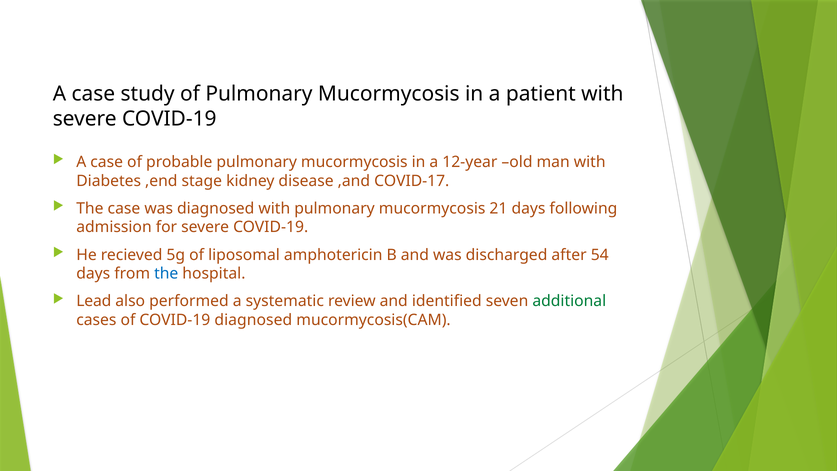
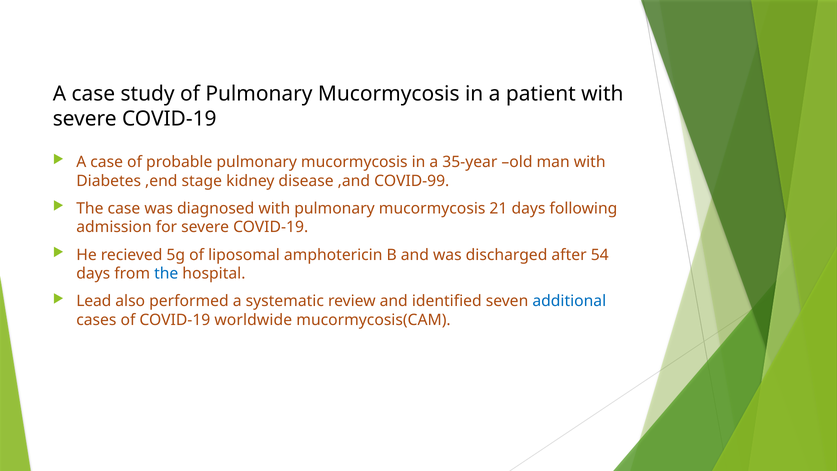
12-year: 12-year -> 35-year
COVID-17: COVID-17 -> COVID-99
additional colour: green -> blue
COVID-19 diagnosed: diagnosed -> worldwide
